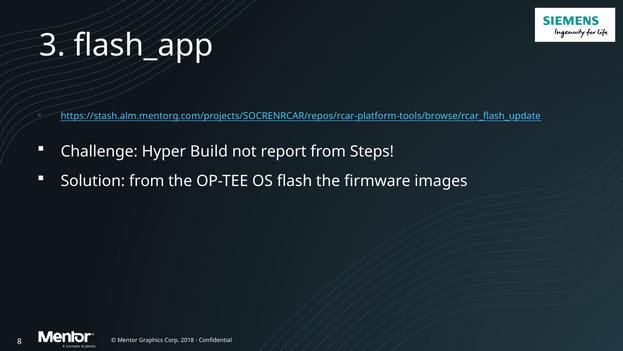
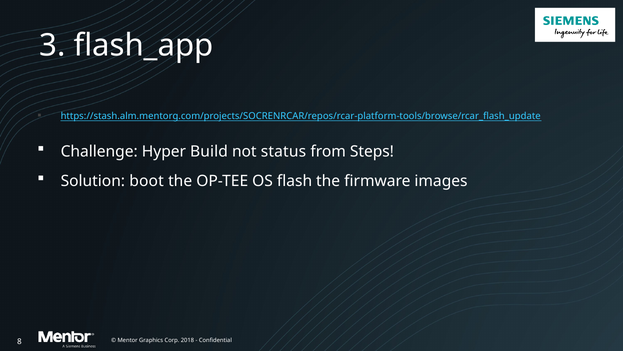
report: report -> status
Solution from: from -> boot
